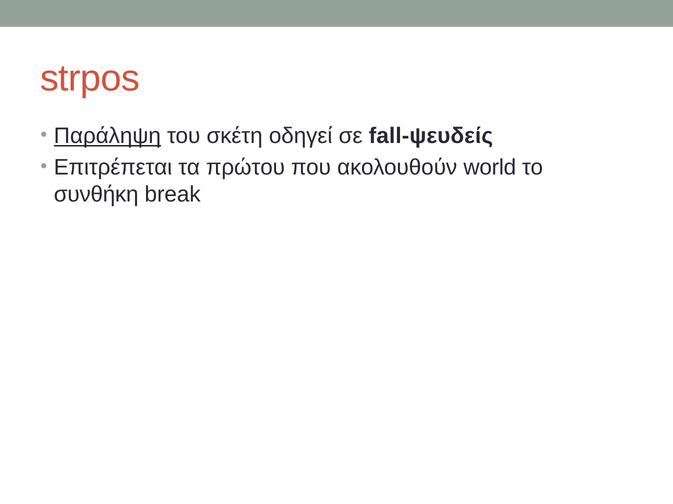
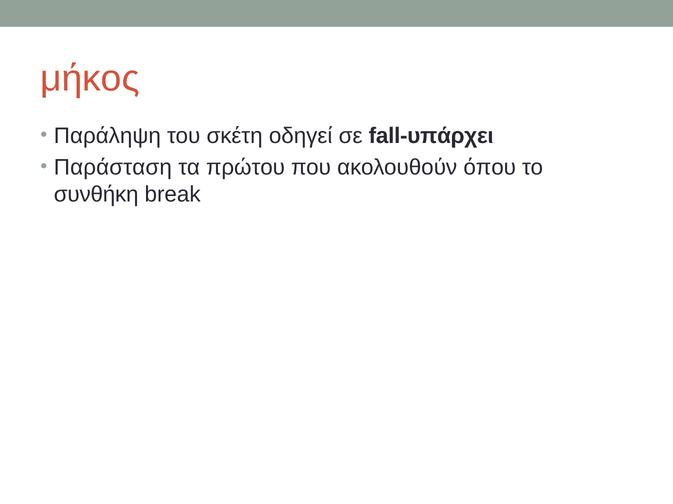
strpos: strpos -> μήκος
Παράληψη underline: present -> none
fall-ψευδείς: fall-ψευδείς -> fall-υπάρχει
Επιτρέπεται: Επιτρέπεται -> Παράσταση
world: world -> όπου
